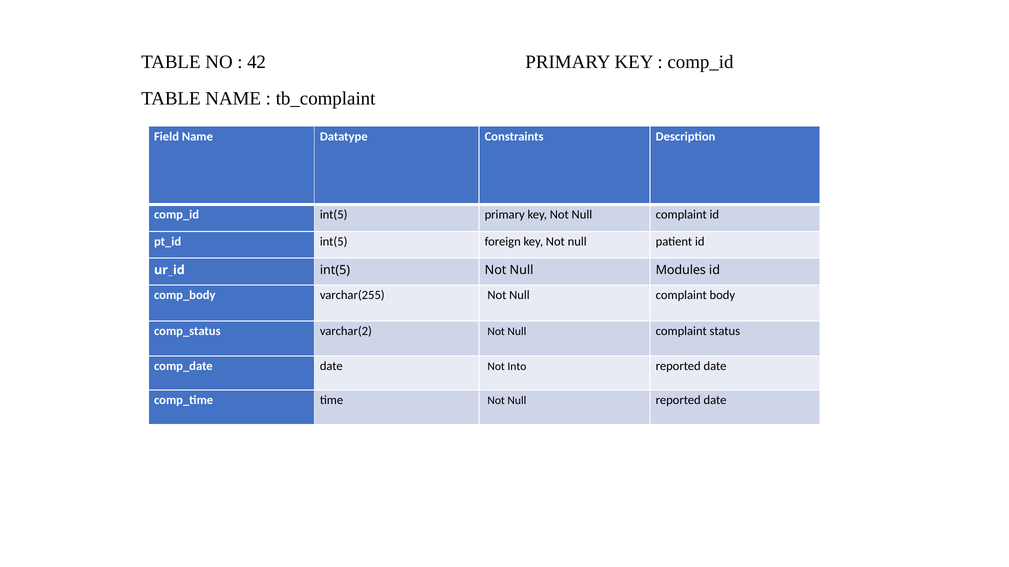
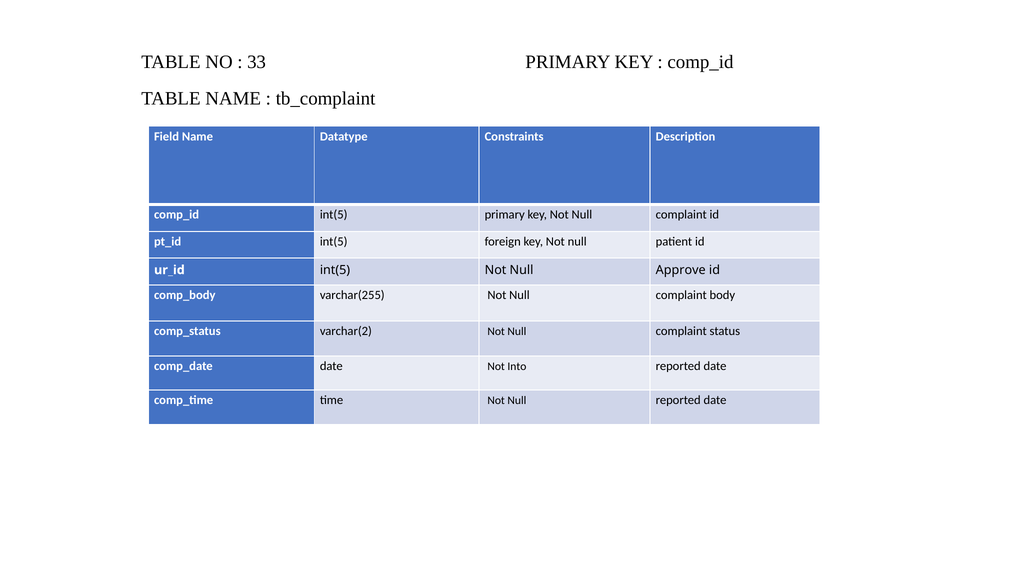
42: 42 -> 33
Modules: Modules -> Approve
